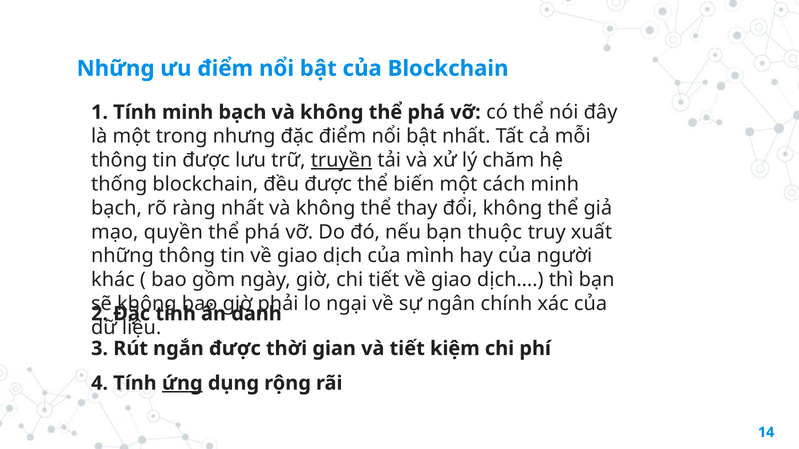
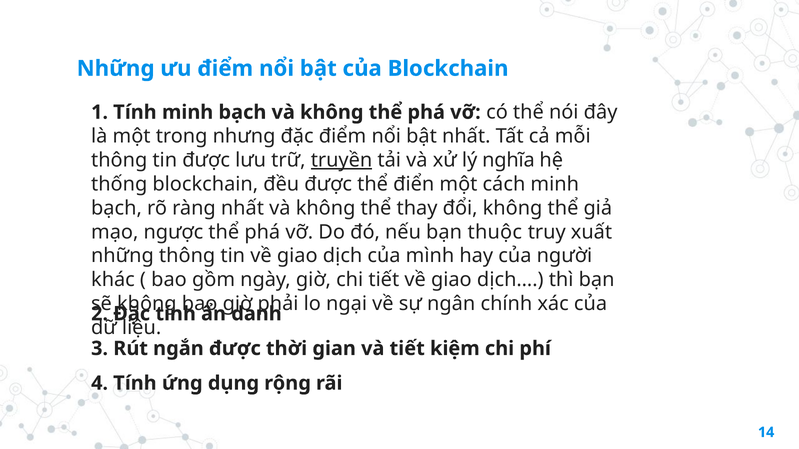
chăm: chăm -> nghĩa
biến: biến -> điển
quyền: quyền -> ngược
ứng underline: present -> none
